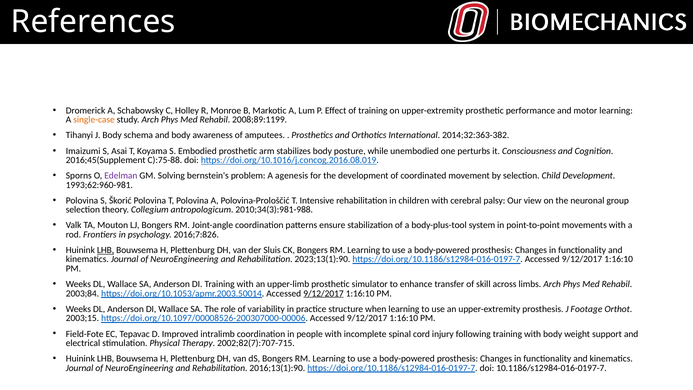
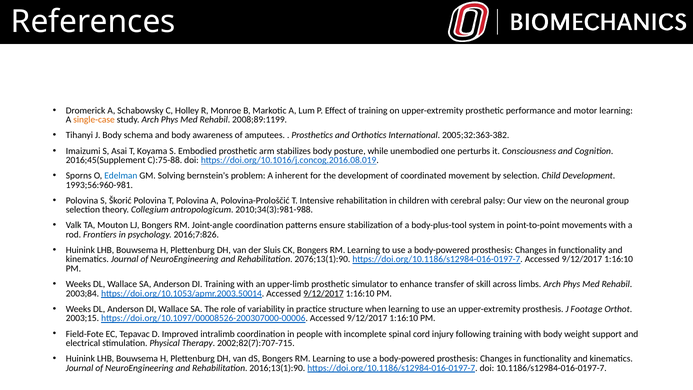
2014;32:363-382: 2014;32:363-382 -> 2005;32:363-382
Edelman colour: purple -> blue
agenesis: agenesis -> inherent
1993;62:960-981: 1993;62:960-981 -> 1993;56:960-981
LHB at (106, 250) underline: present -> none
2023;13(1):90: 2023;13(1):90 -> 2076;13(1):90
